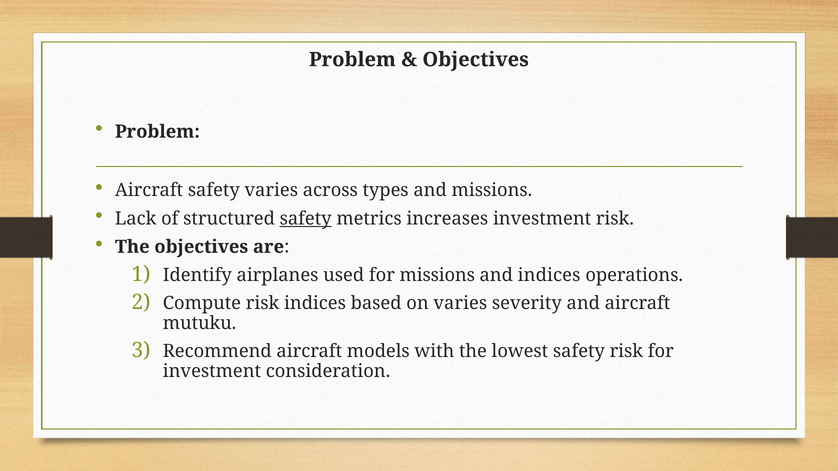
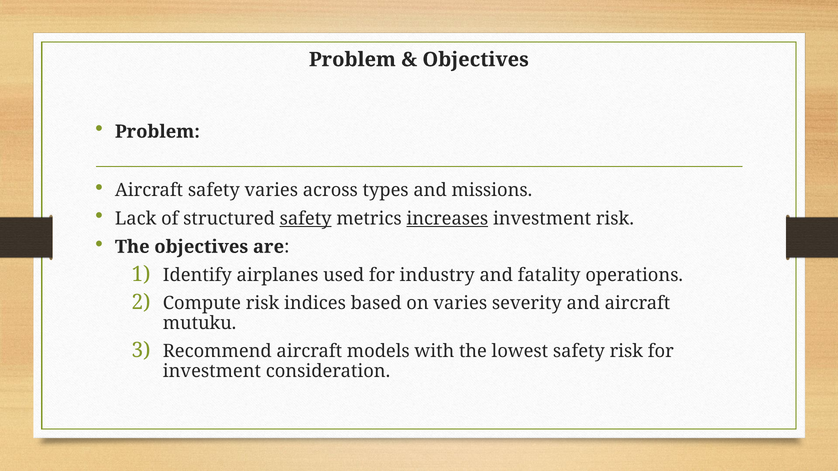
increases underline: none -> present
for missions: missions -> industry
and indices: indices -> fatality
